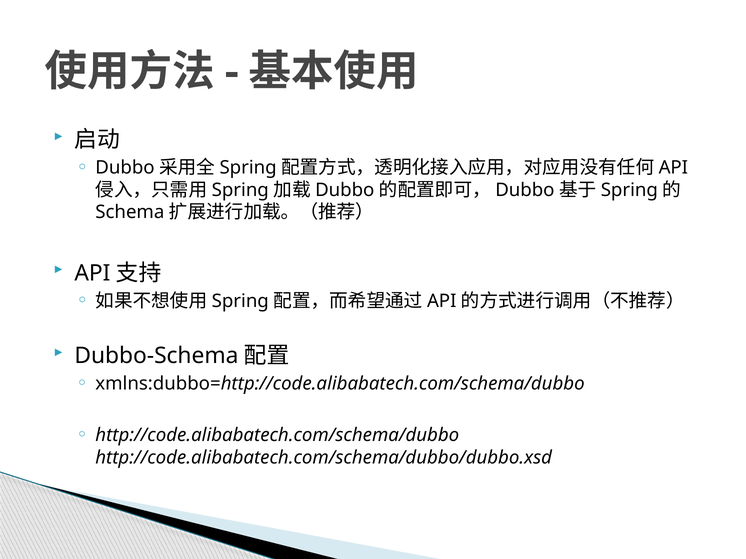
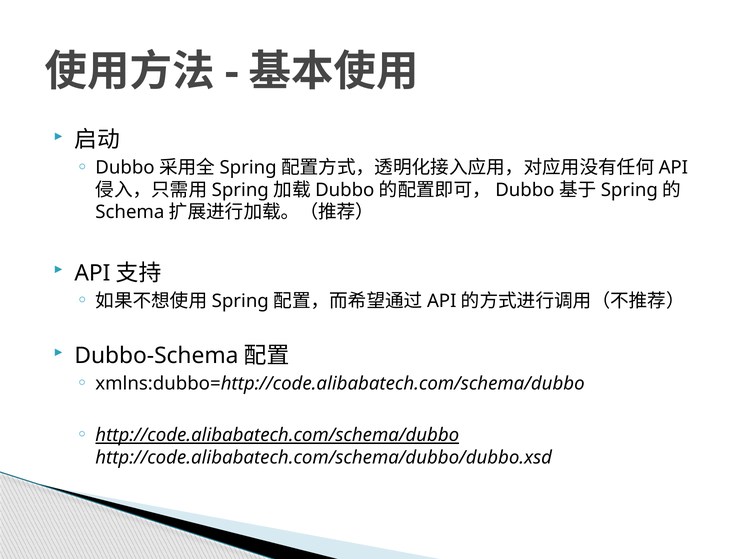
http://code.alibabatech.com/schema/dubbo underline: none -> present
